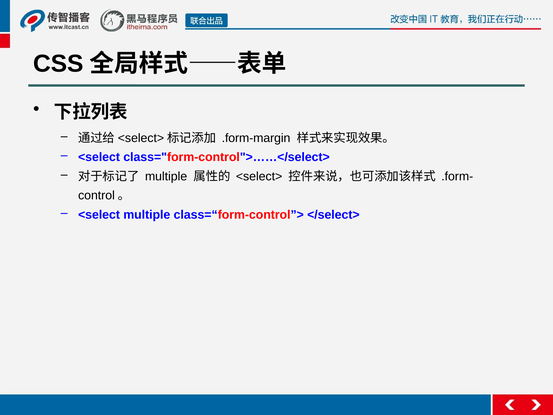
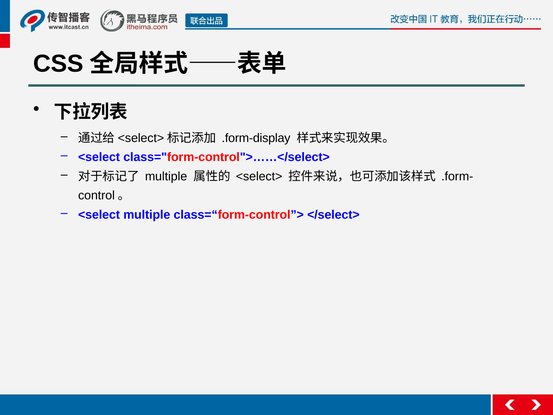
.form-margin: .form-margin -> .form-display
